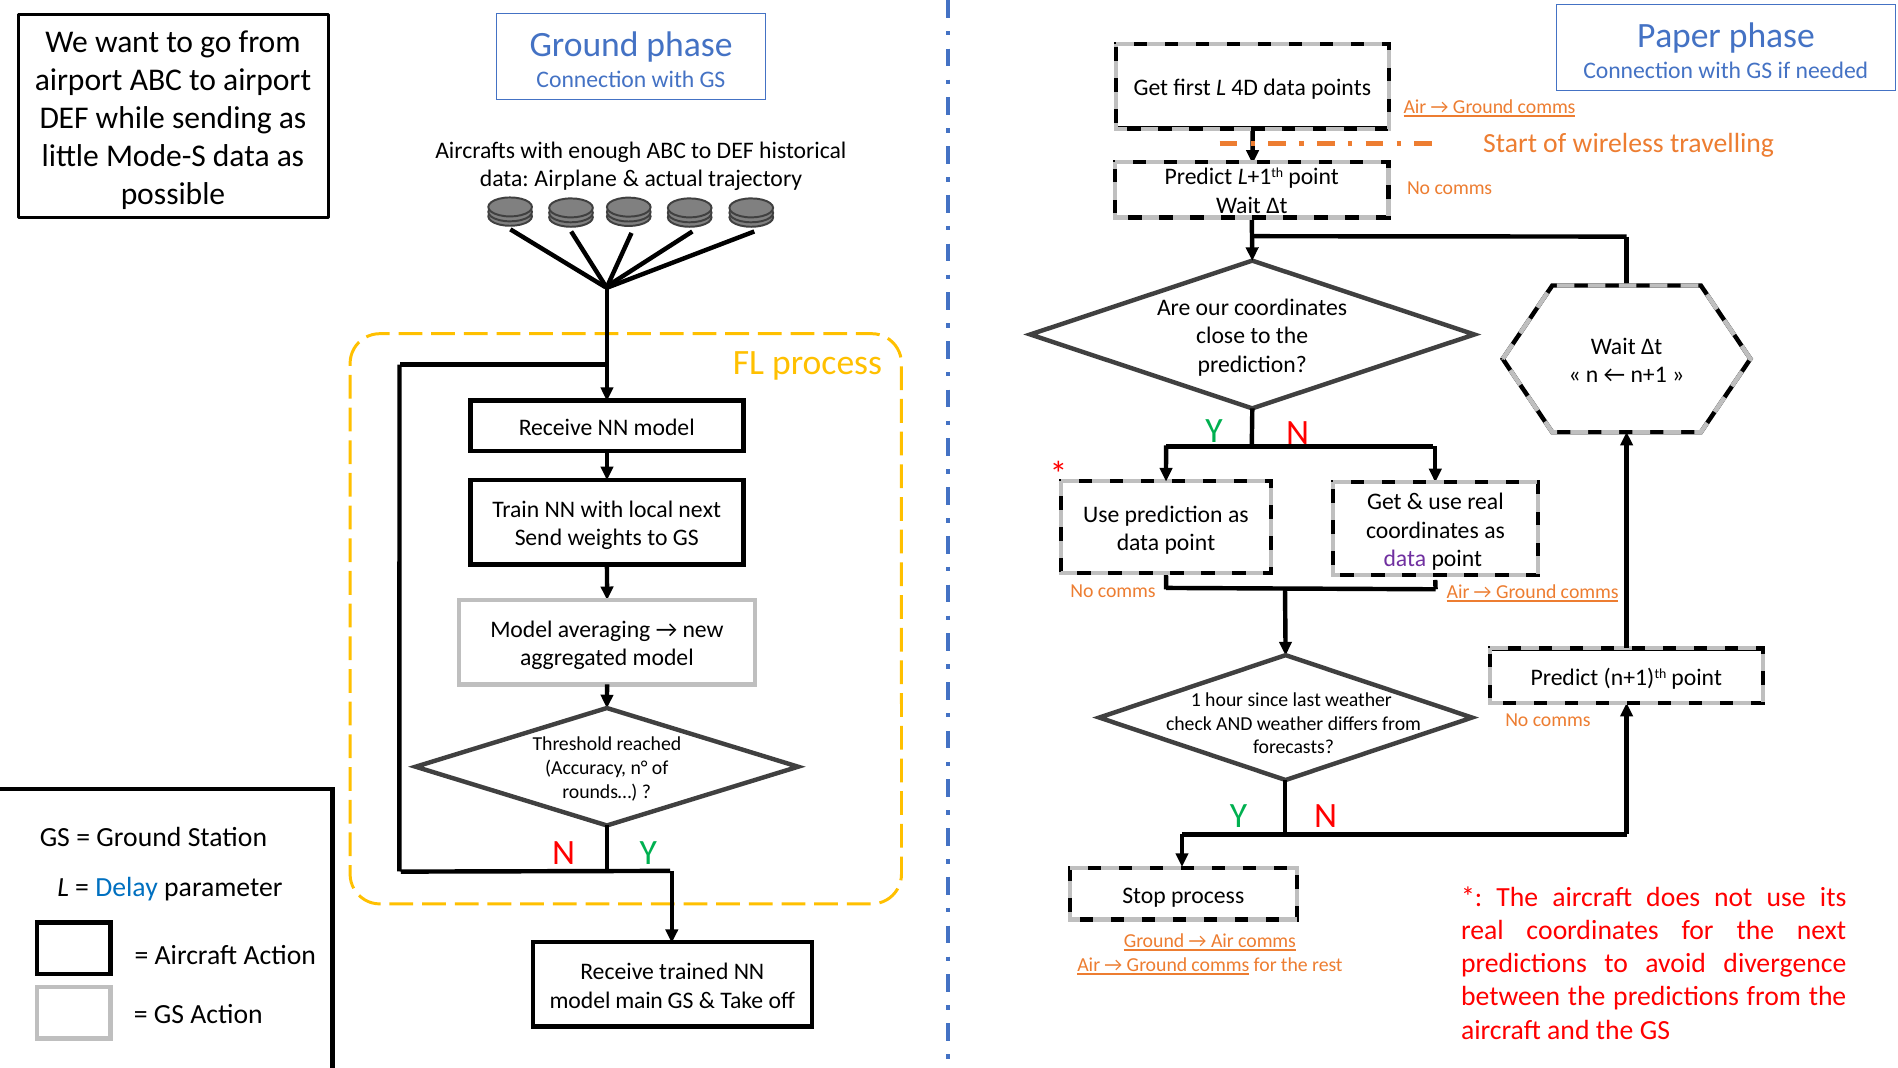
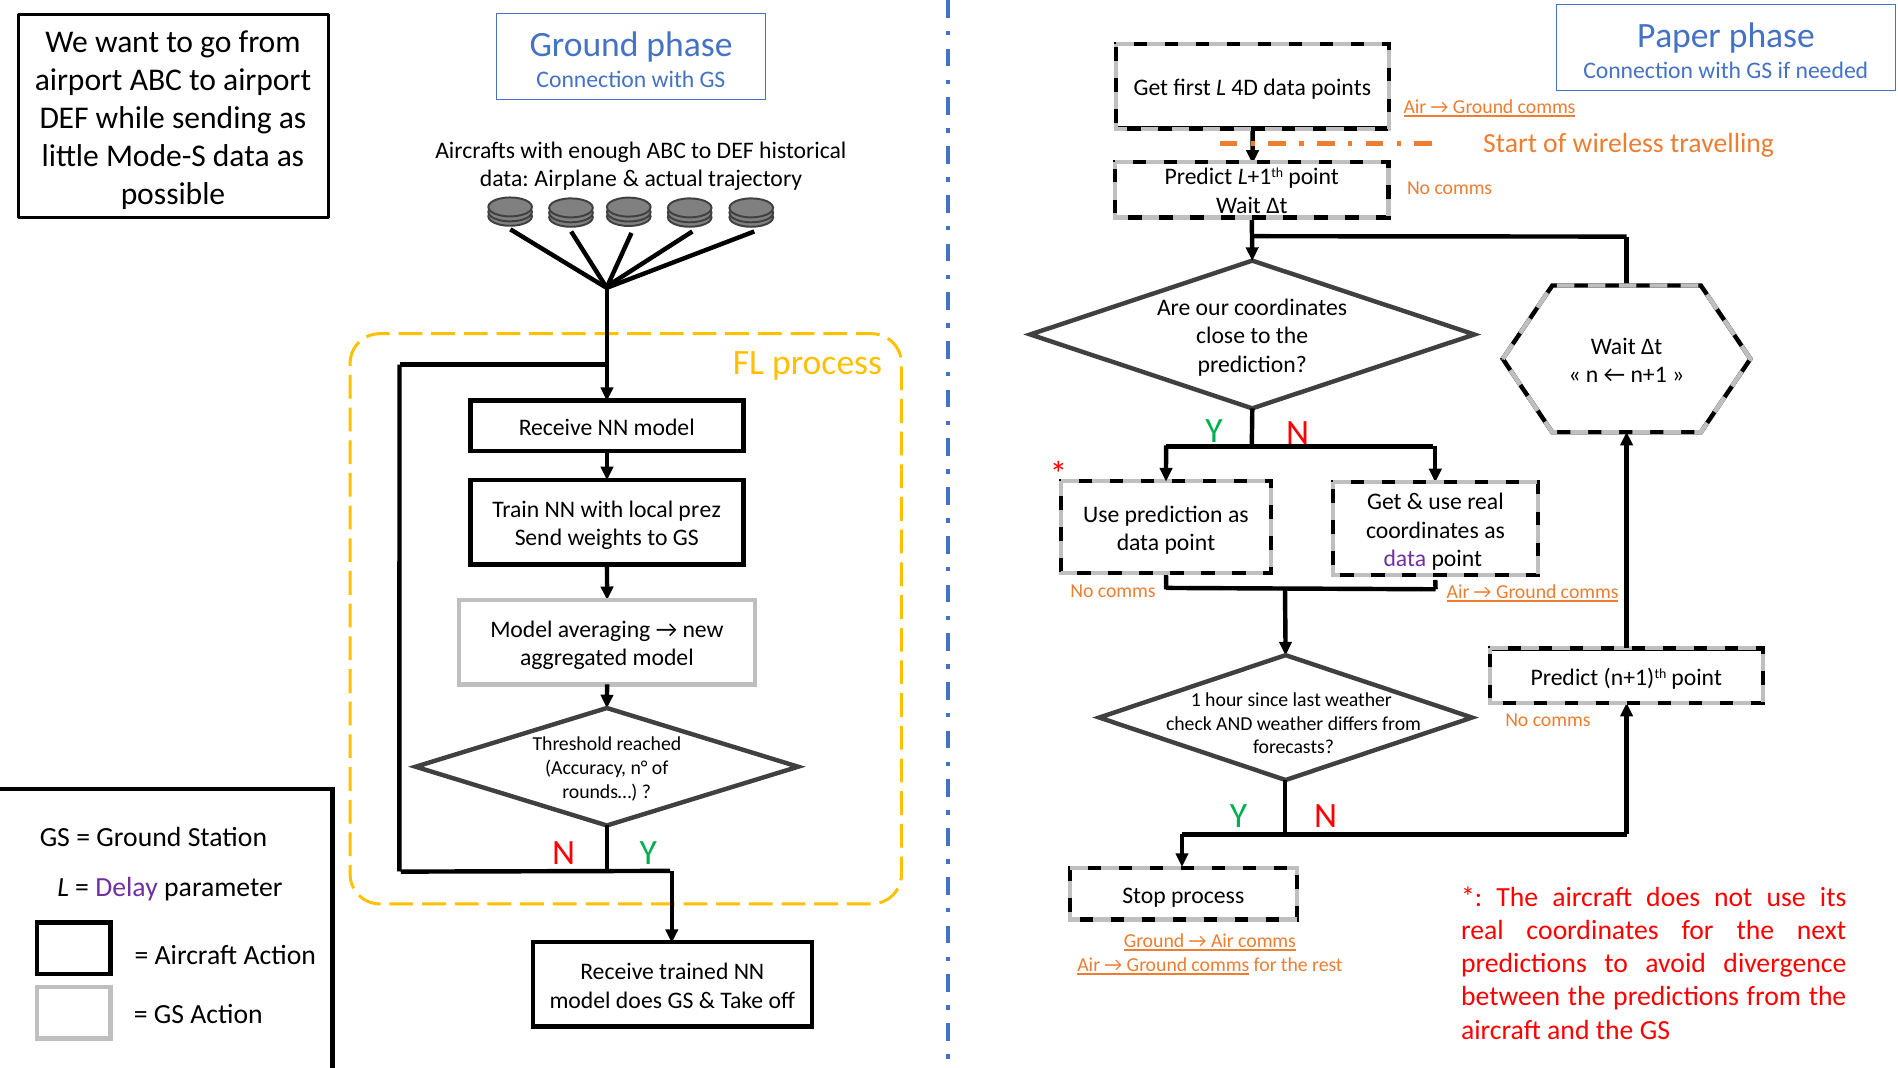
local next: next -> prez
Delay colour: blue -> purple
model main: main -> does
